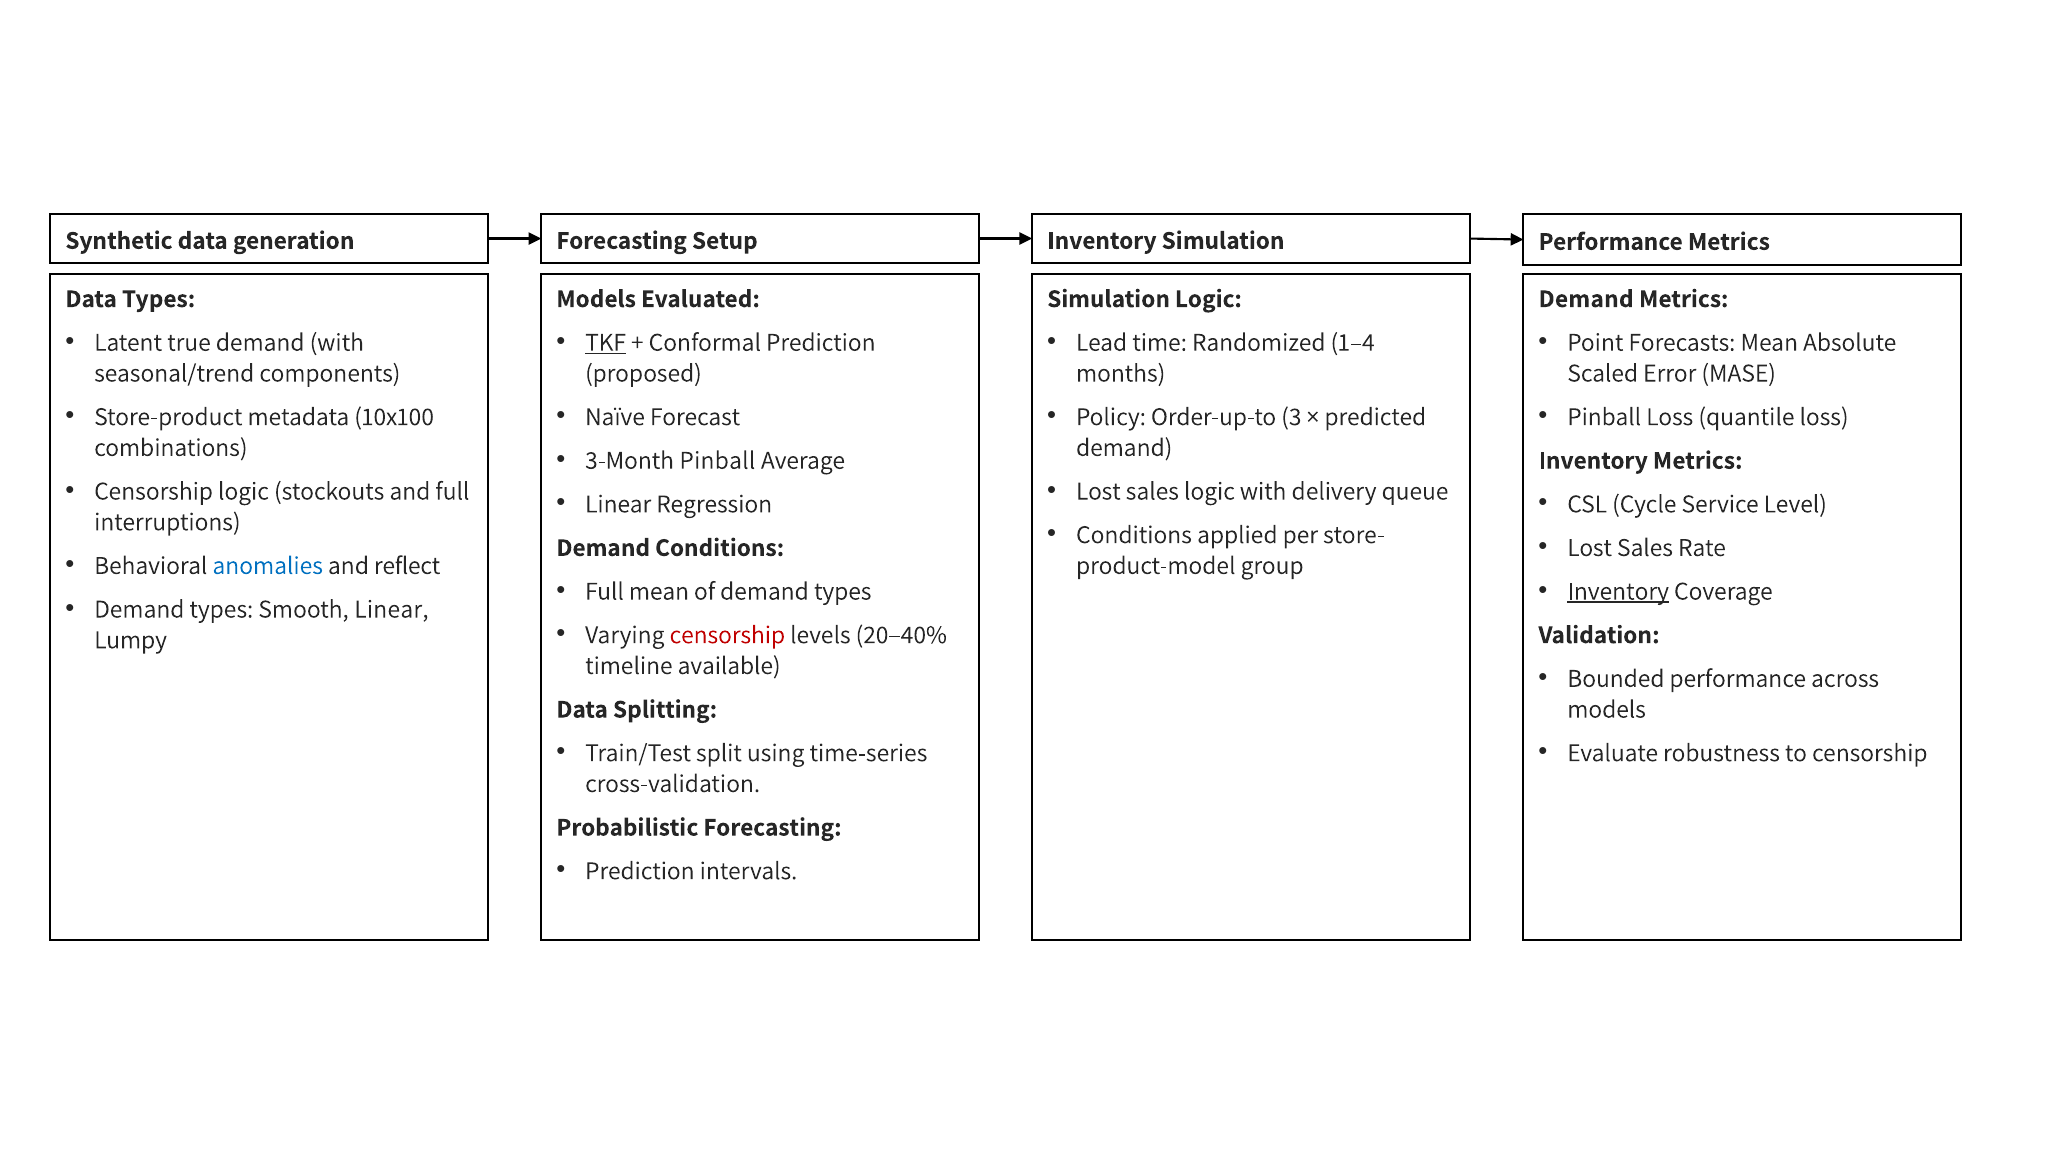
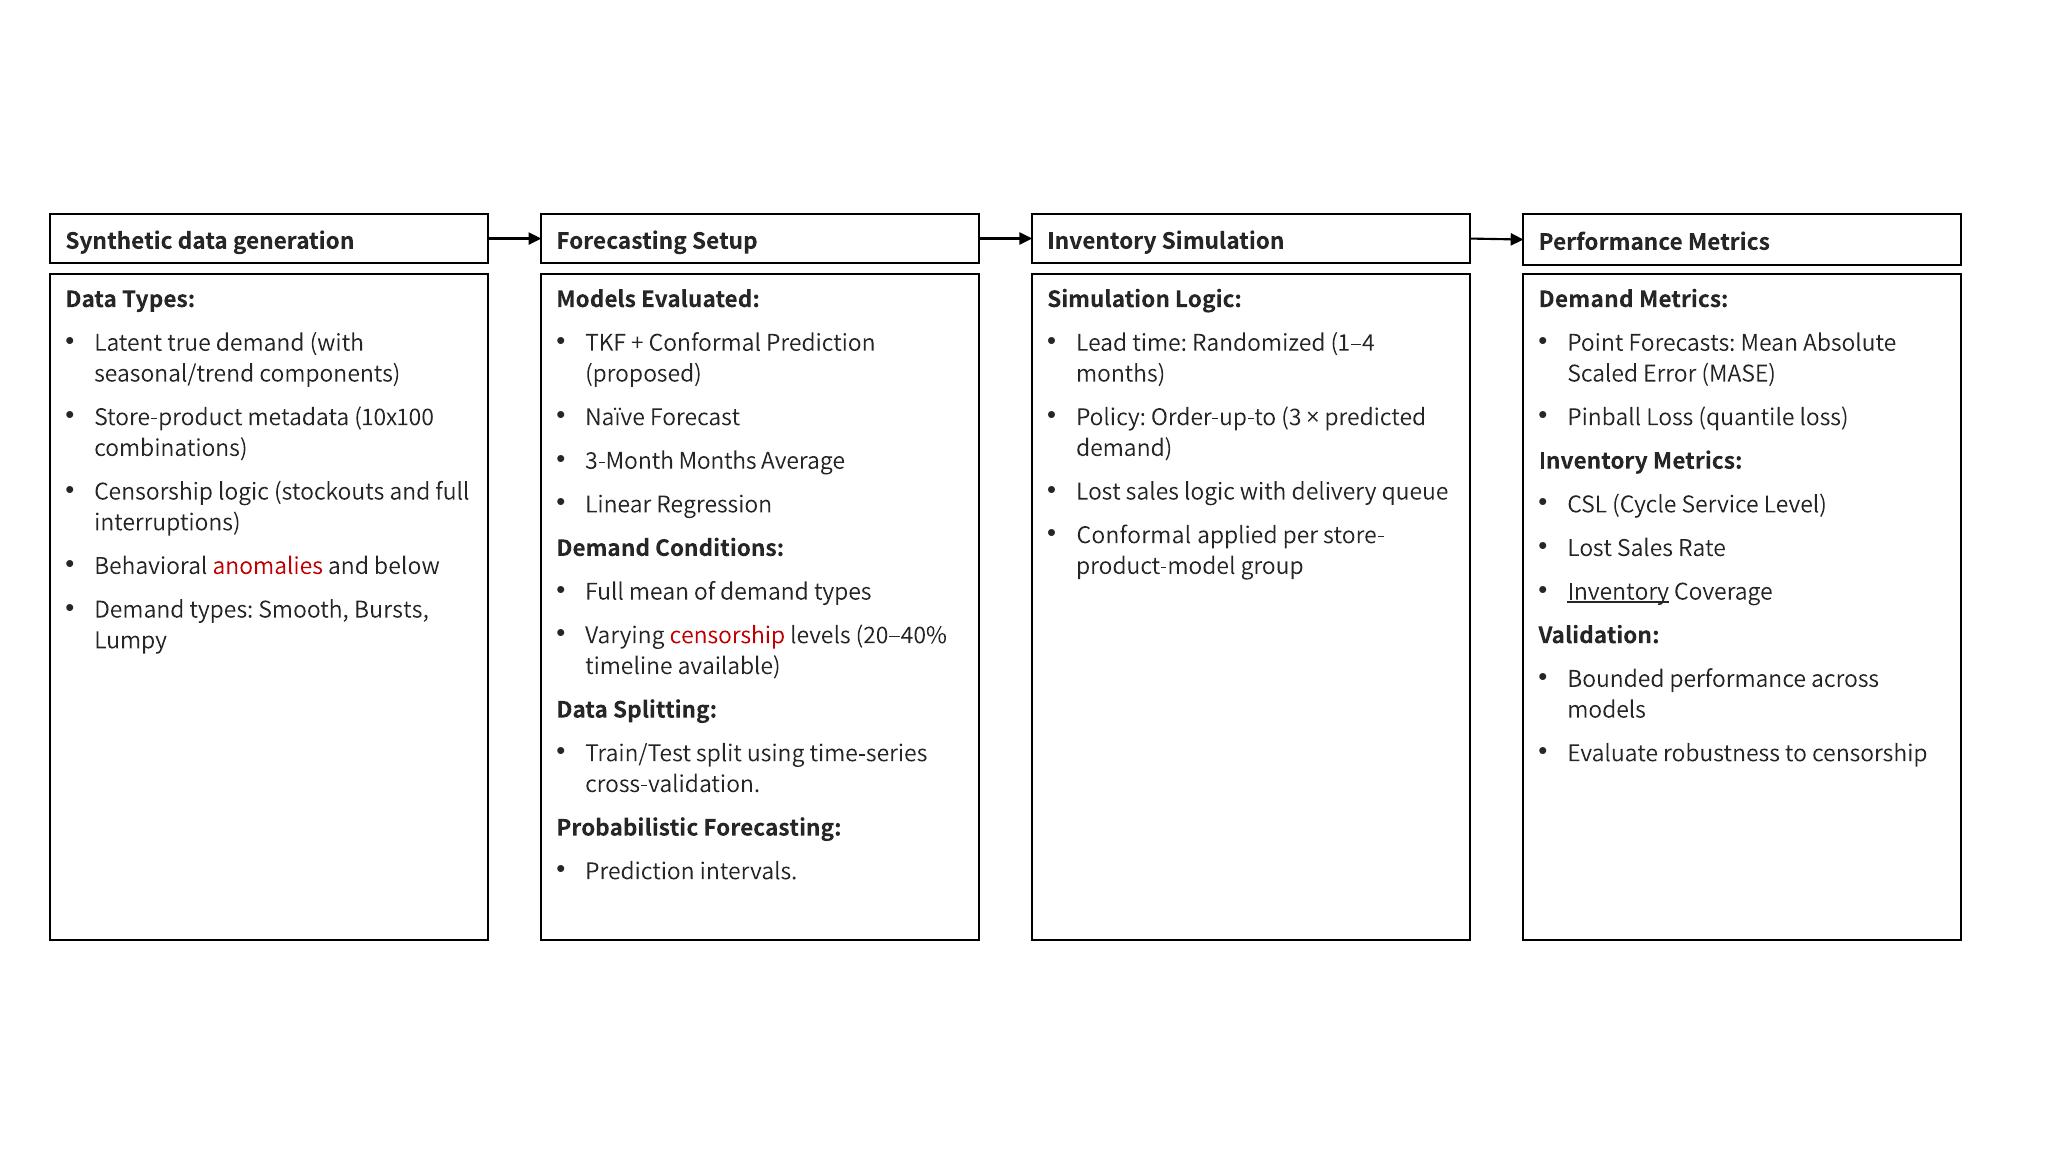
TKF underline: present -> none
3-Month Pinball: Pinball -> Months
Conditions at (1134, 535): Conditions -> Conformal
anomalies colour: blue -> red
reflect: reflect -> below
Smooth Linear: Linear -> Bursts
